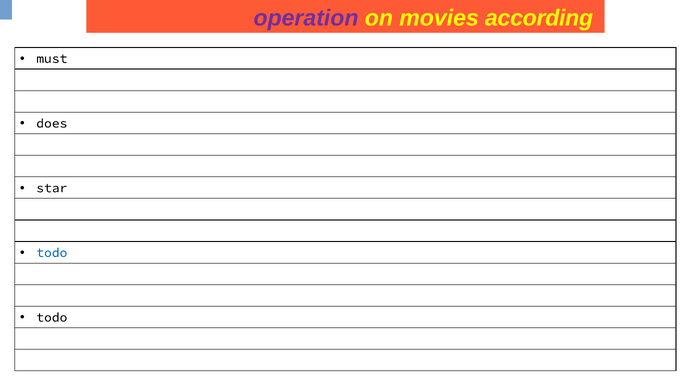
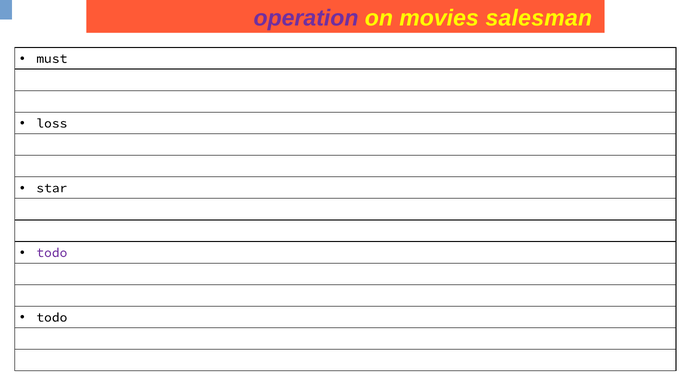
according: according -> salesman
does: does -> loss
todo at (52, 252) colour: blue -> purple
